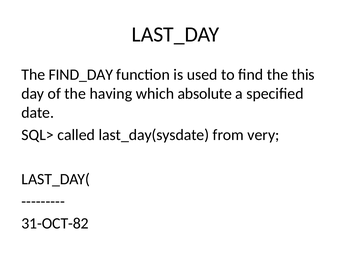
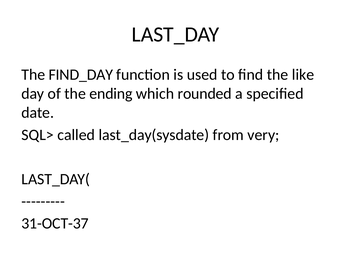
this: this -> like
having: having -> ending
absolute: absolute -> rounded
31-OCT-82: 31-OCT-82 -> 31-OCT-37
